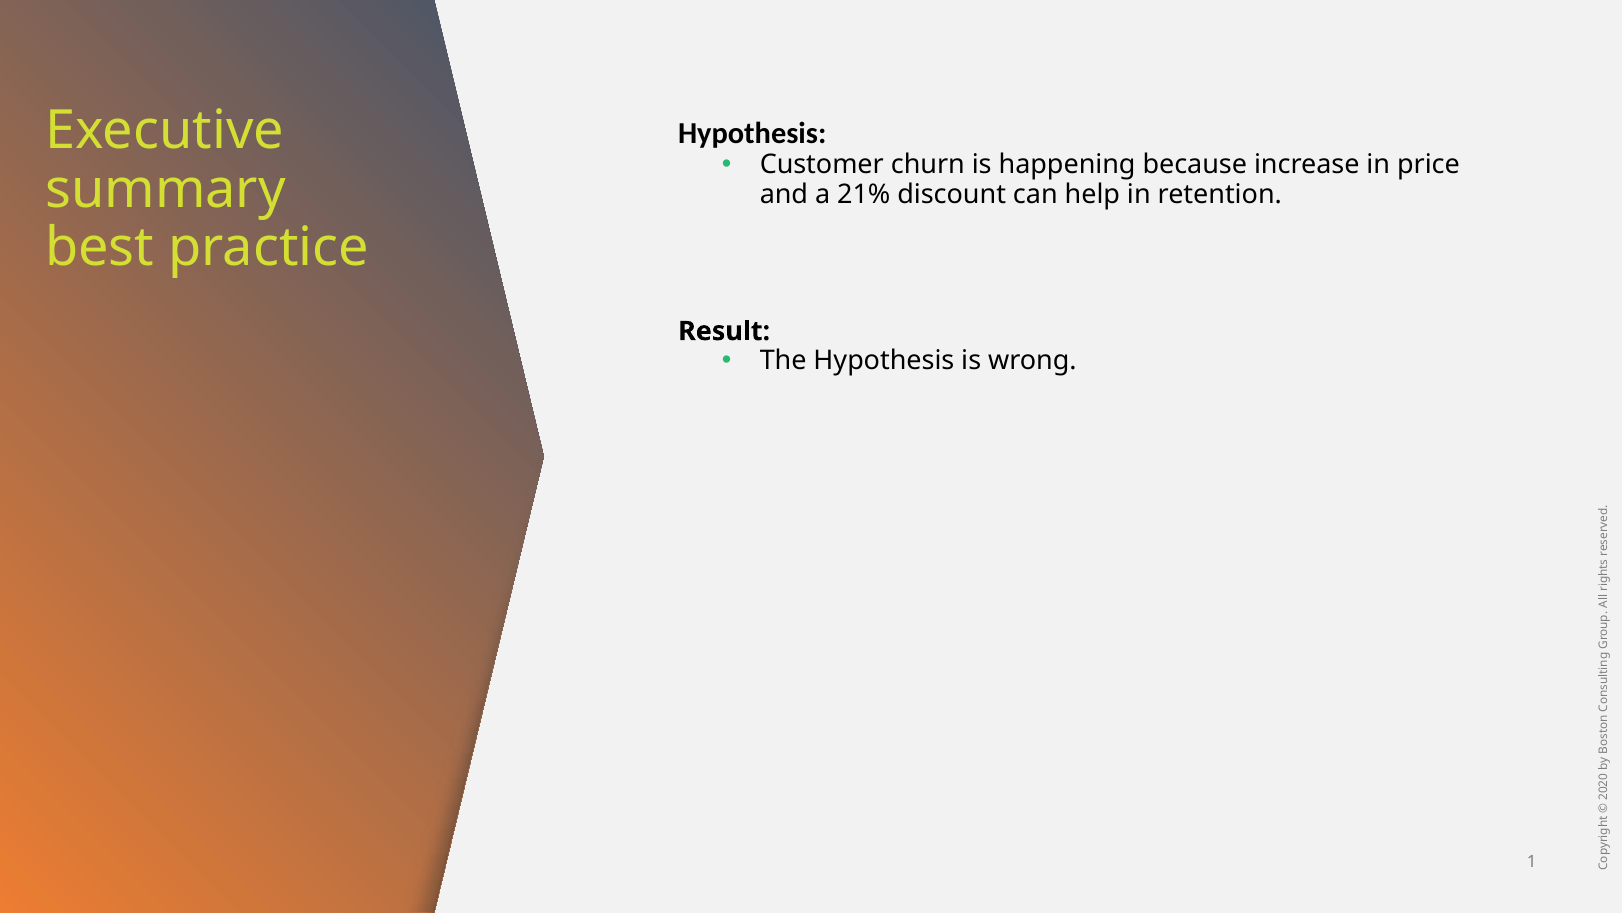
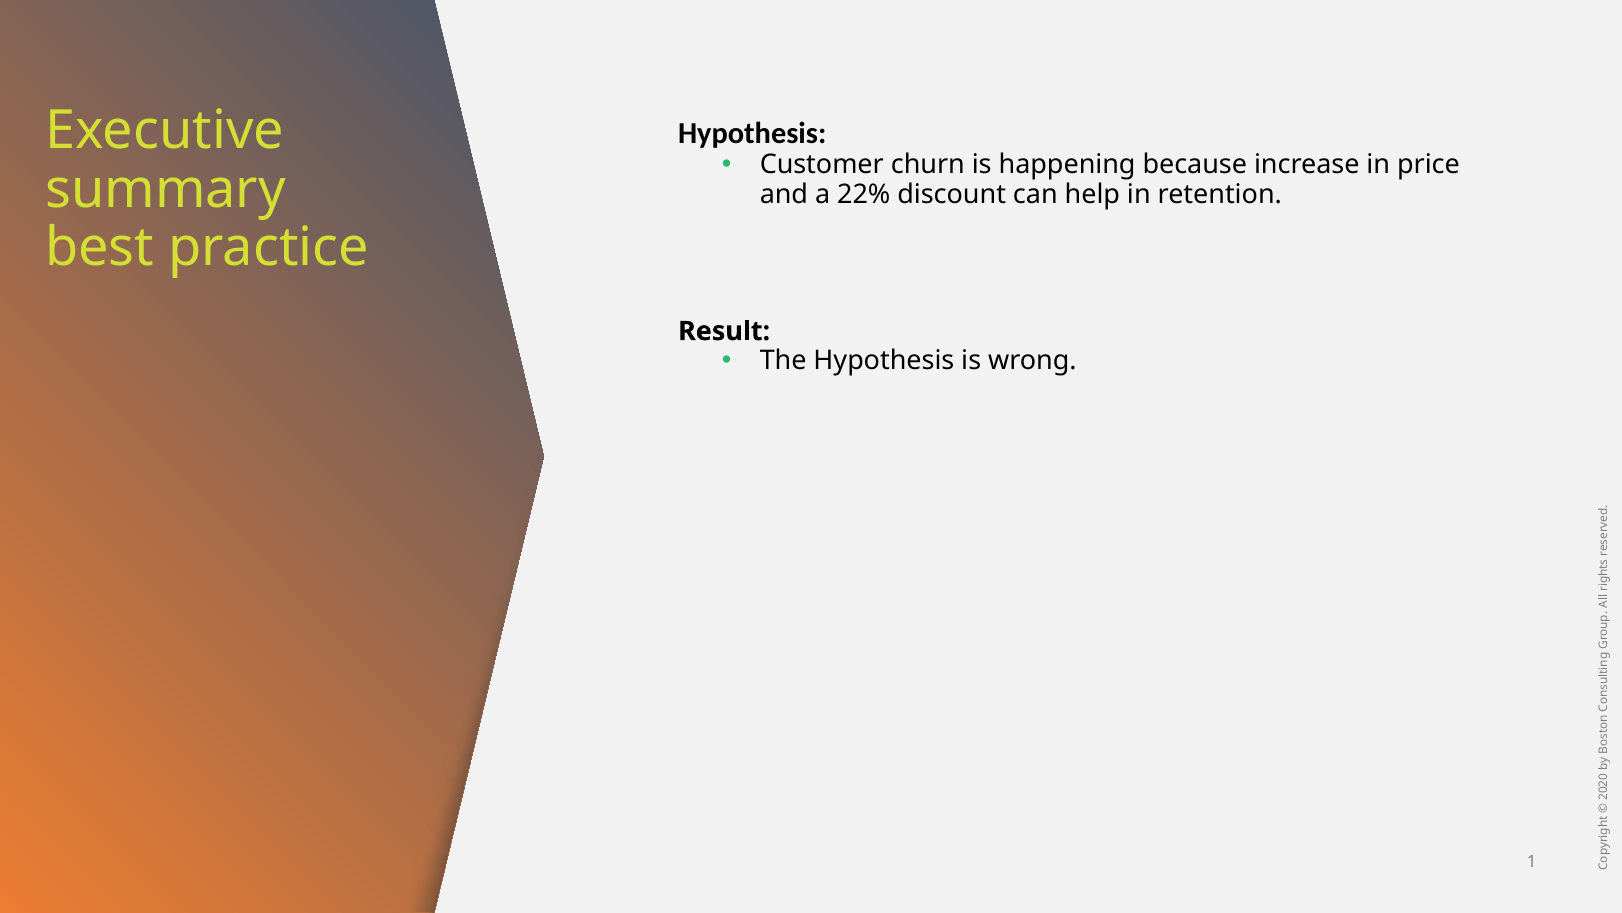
21%: 21% -> 22%
